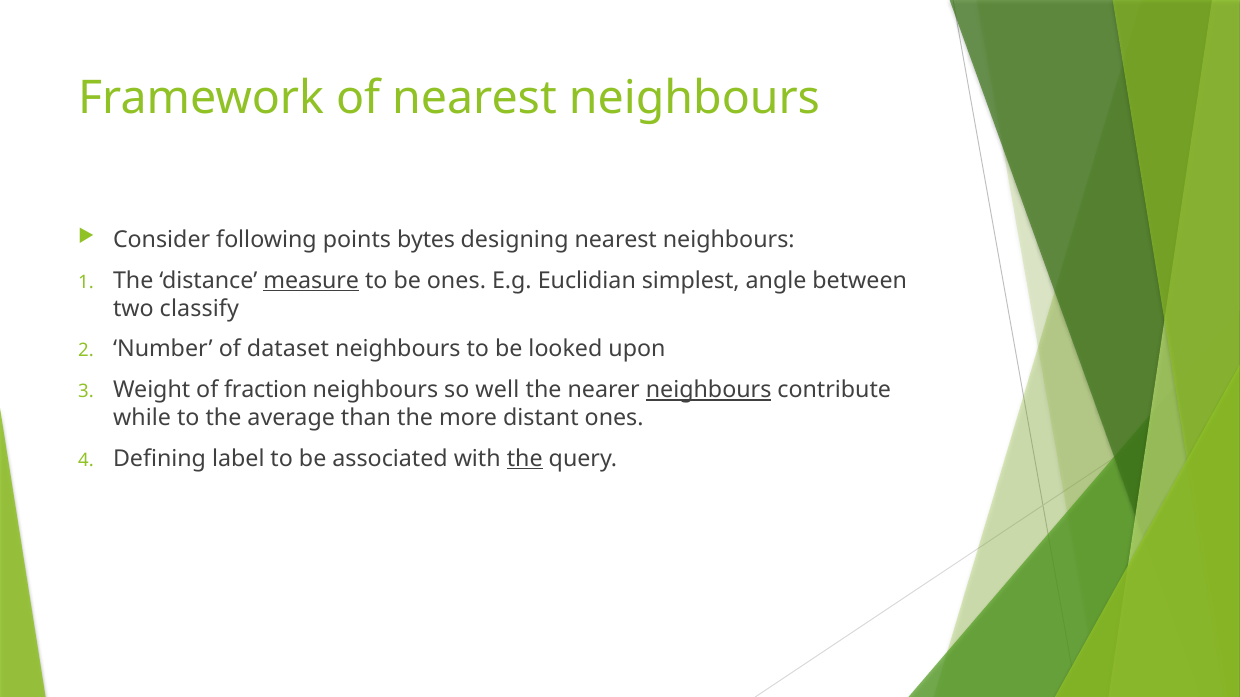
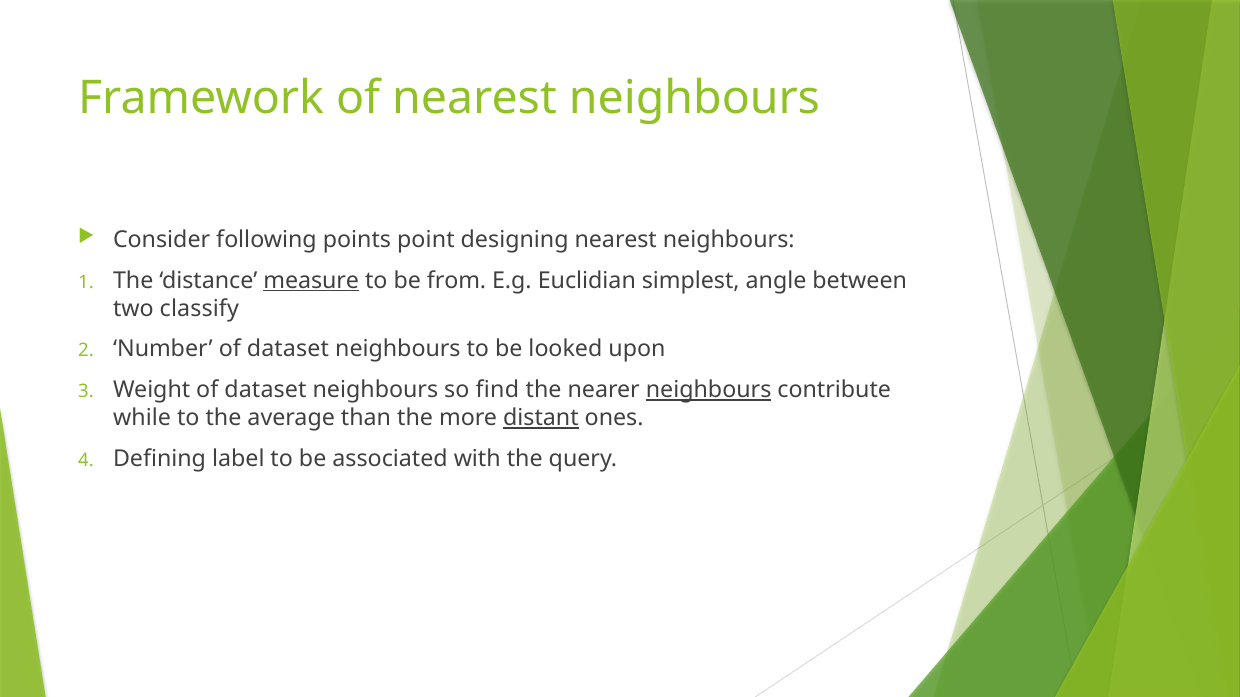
bytes: bytes -> point
be ones: ones -> from
Weight of fraction: fraction -> dataset
well: well -> find
distant underline: none -> present
the at (525, 459) underline: present -> none
